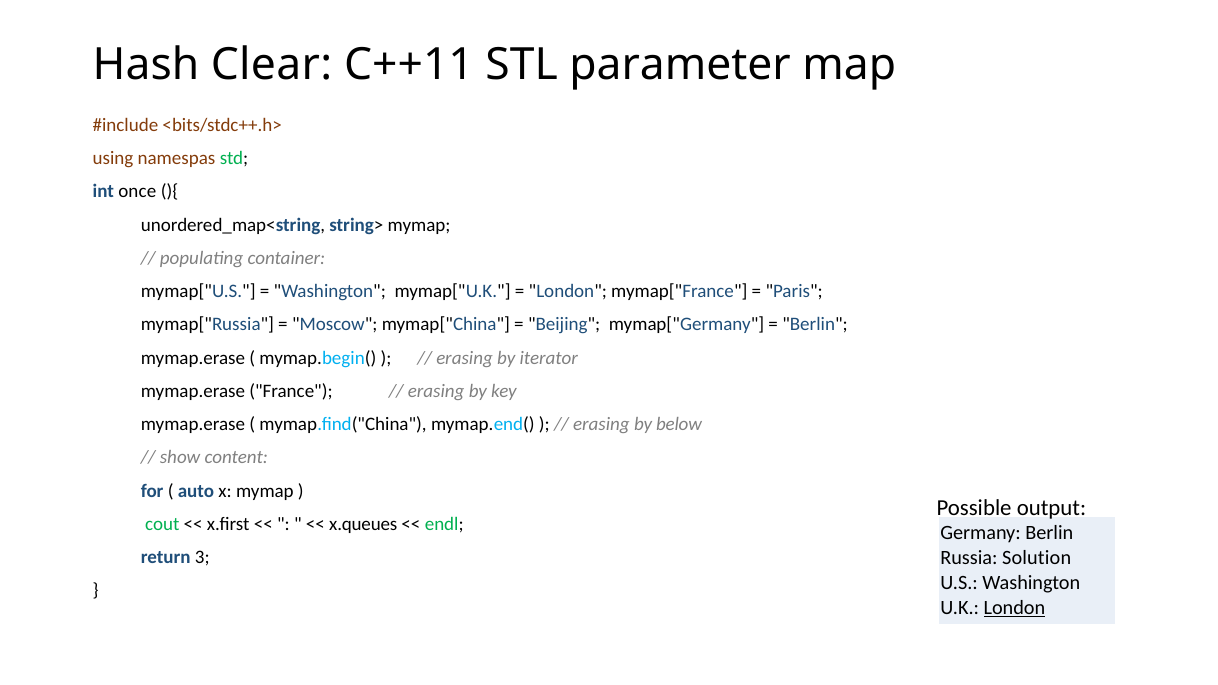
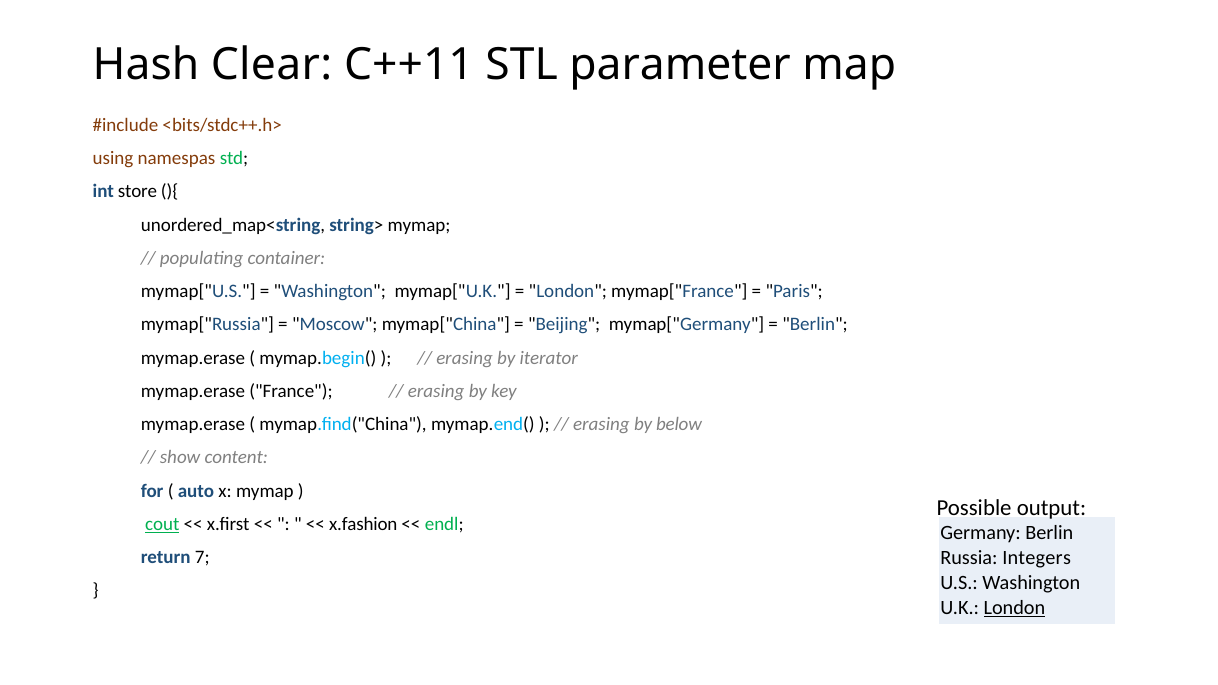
once: once -> store
cout underline: none -> present
x.queues: x.queues -> x.fashion
3: 3 -> 7
Solution: Solution -> Integers
